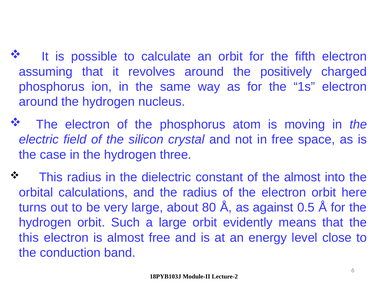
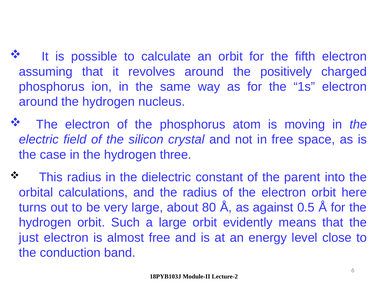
the almost: almost -> parent
this at (29, 237): this -> just
